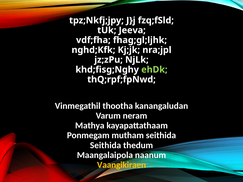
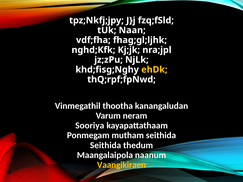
Jeeva: Jeeva -> Naan
ehDk colour: light green -> yellow
Mathya: Mathya -> Sooriya
